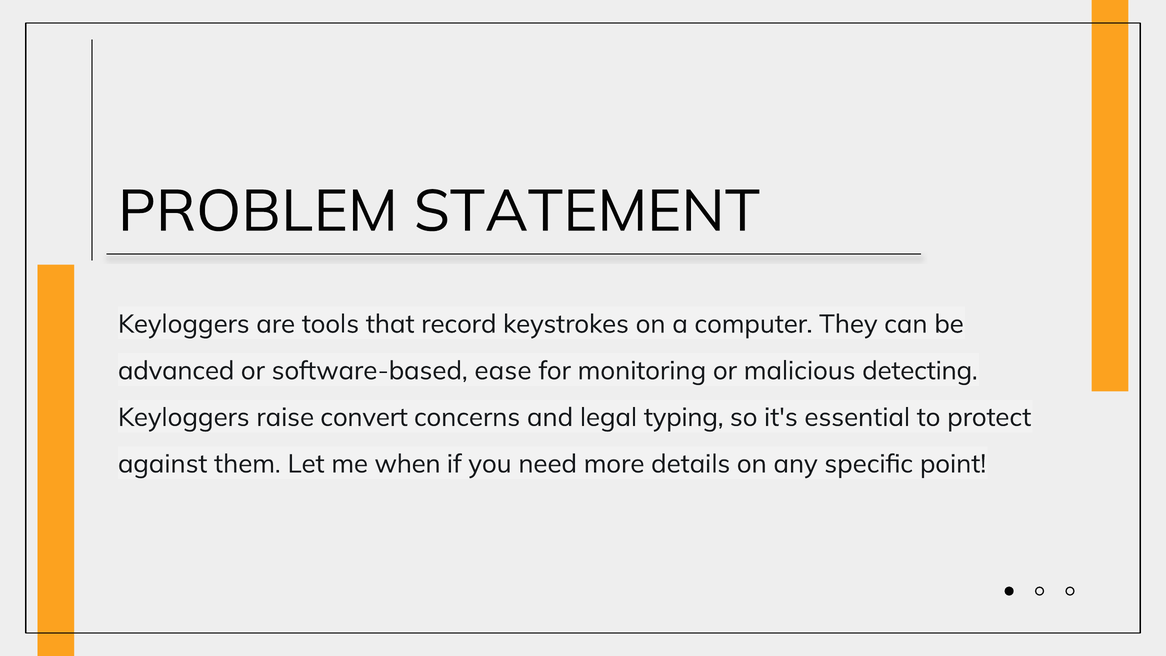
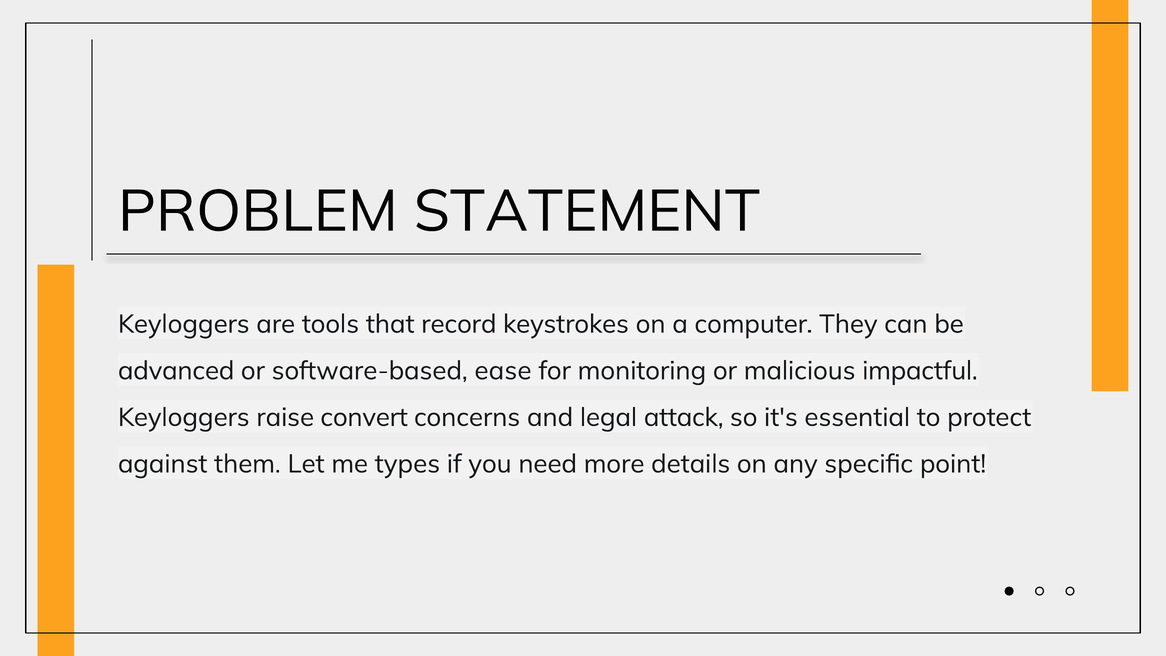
detecting: detecting -> impactful
typing: typing -> attack
when: when -> types
